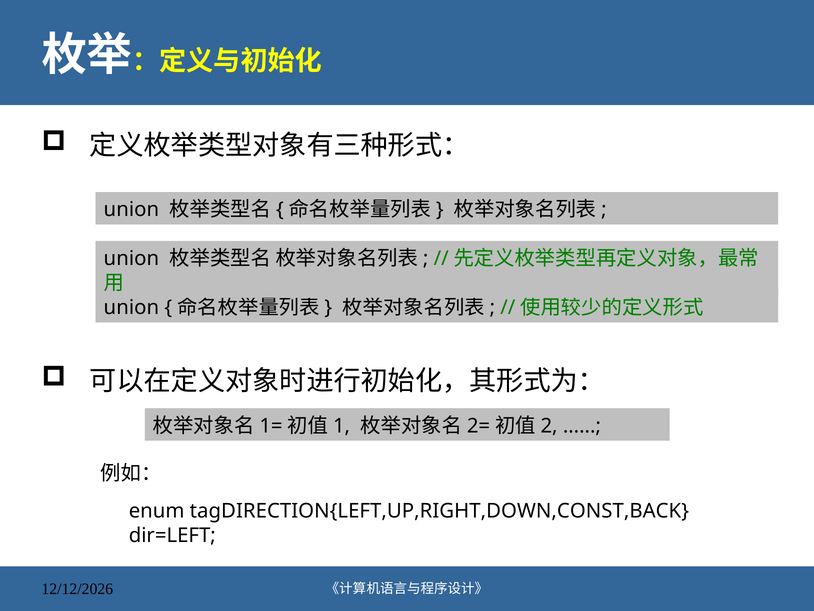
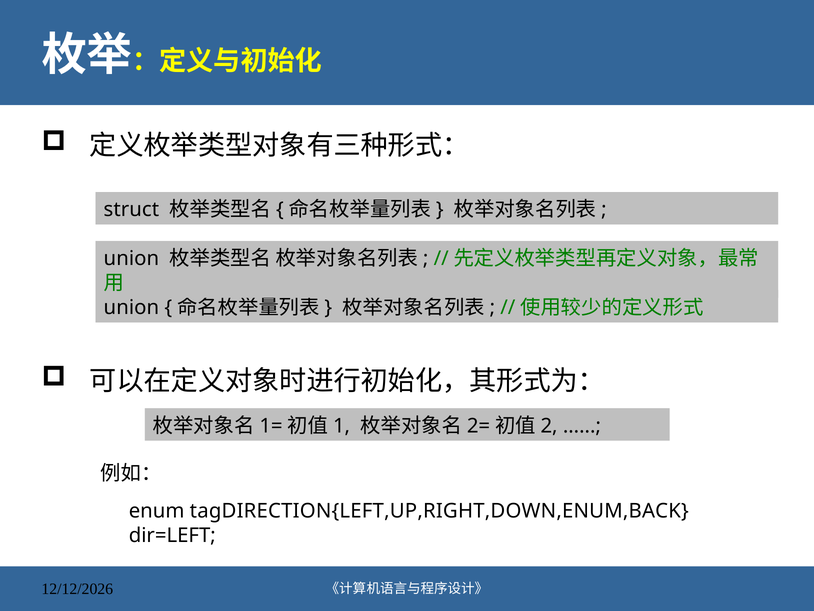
union at (131, 210): union -> struct
tagDIRECTION{LEFT,UP,RIGHT,DOWN,CONST,BACK: tagDIRECTION{LEFT,UP,RIGHT,DOWN,CONST,BACK -> tagDIRECTION{LEFT,UP,RIGHT,DOWN,ENUM,BACK
